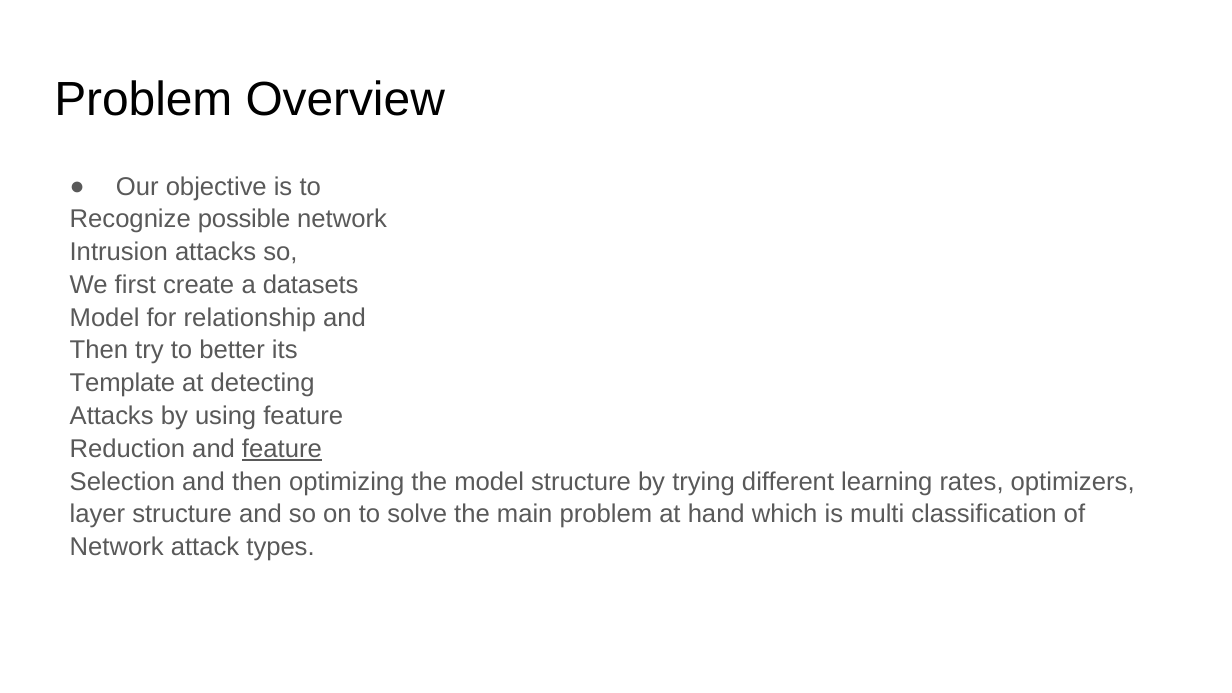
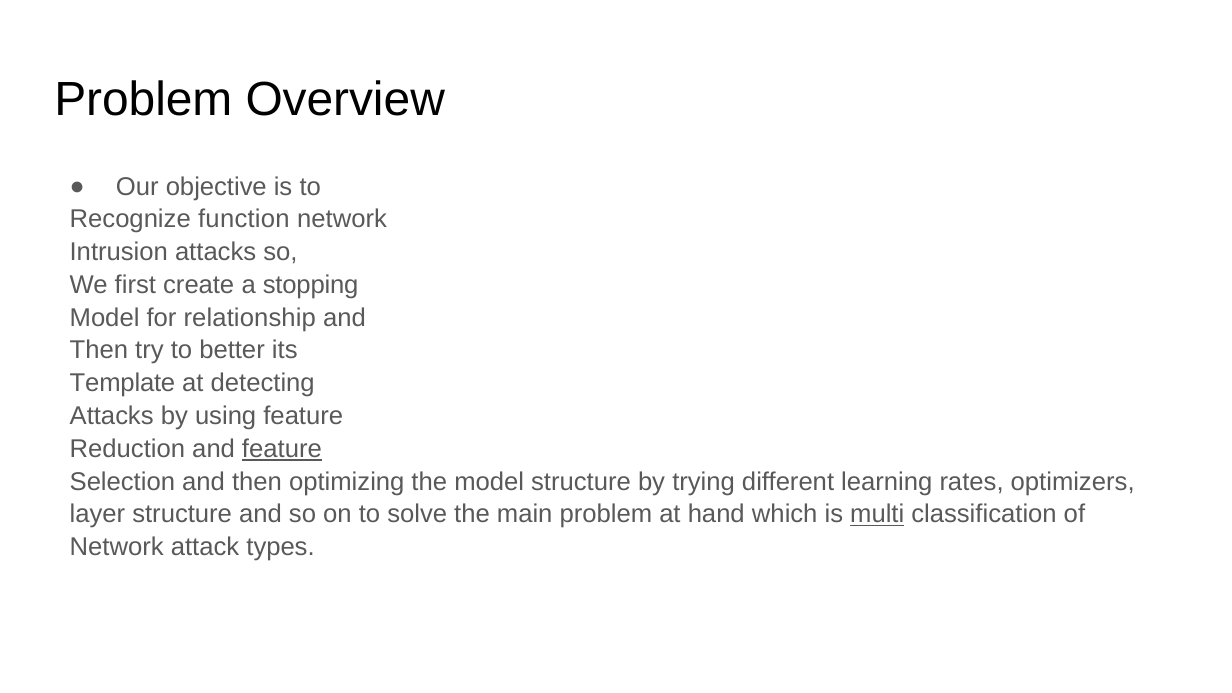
possible: possible -> function
datasets: datasets -> stopping
multi underline: none -> present
